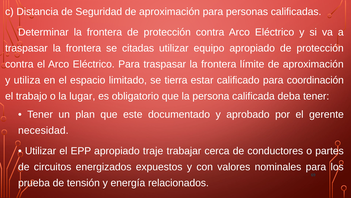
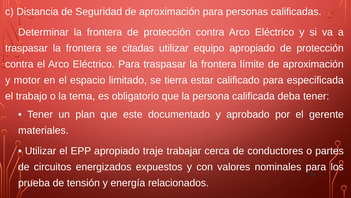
utiliza: utiliza -> motor
coordinación: coordinación -> especificada
lugar: lugar -> tema
necesidad: necesidad -> materiales
